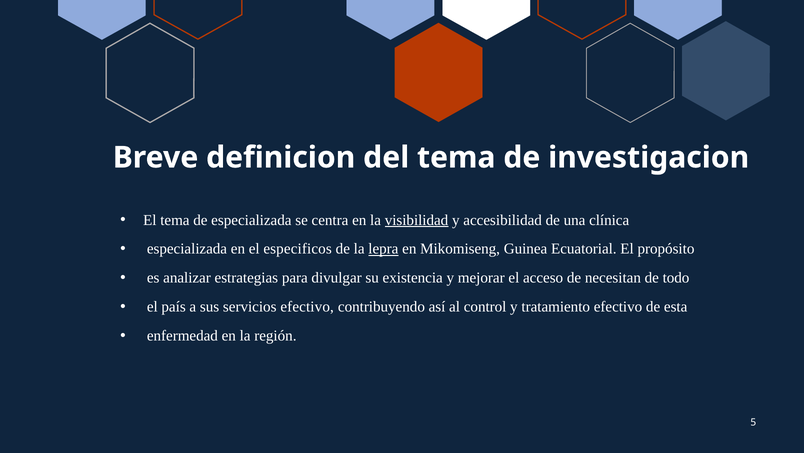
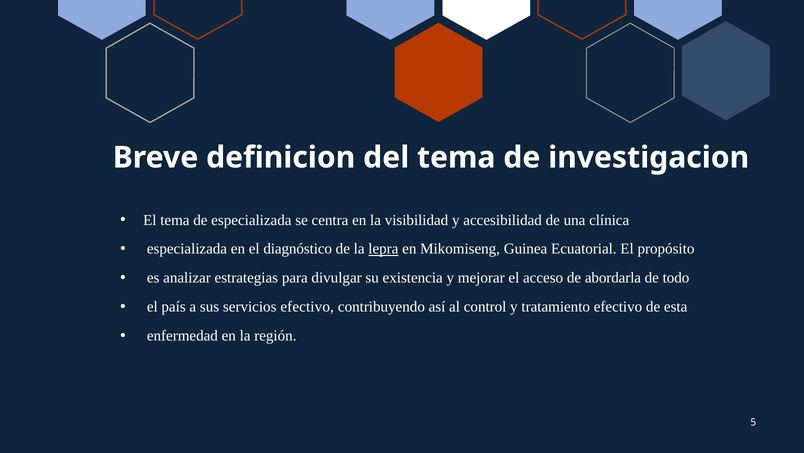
visibilidad underline: present -> none
especificos: especificos -> diagnóstico
necesitan: necesitan -> abordarla
